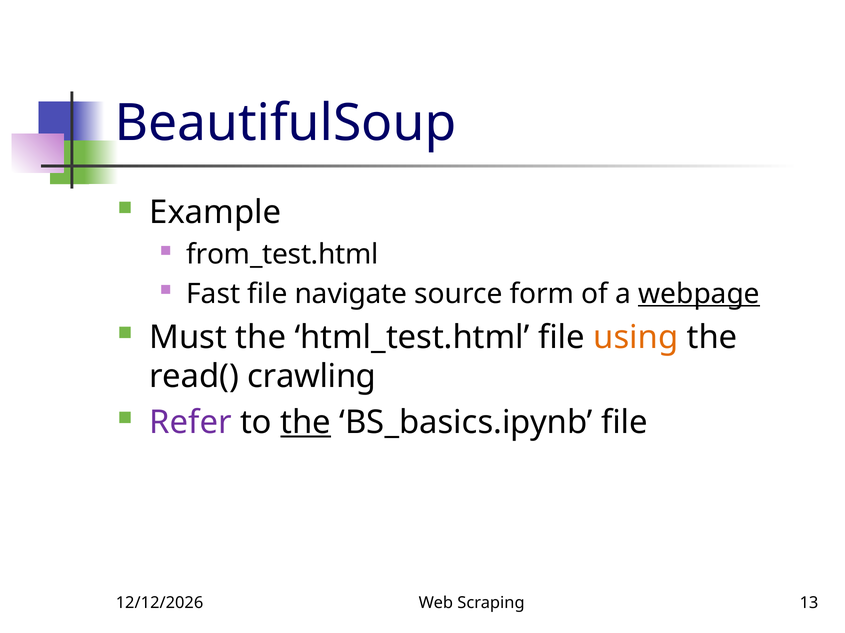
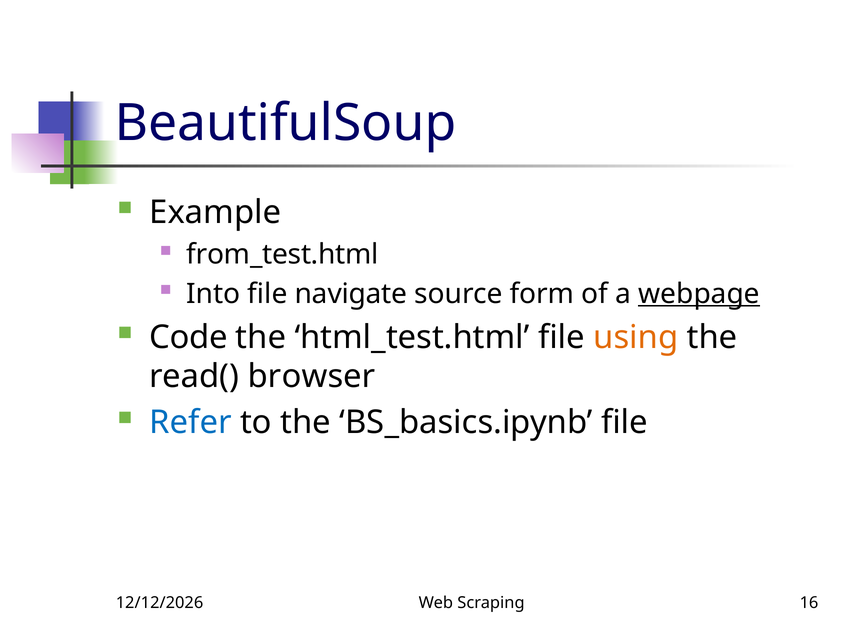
Fast: Fast -> Into
Must: Must -> Code
crawling: crawling -> browser
Refer colour: purple -> blue
the at (306, 423) underline: present -> none
13: 13 -> 16
